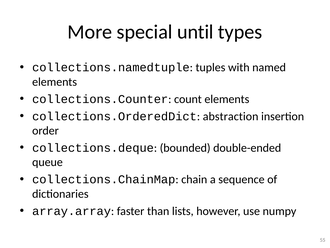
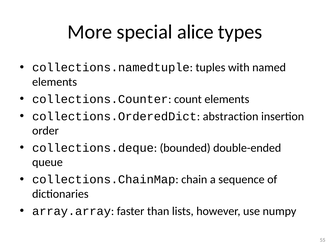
until: until -> alice
